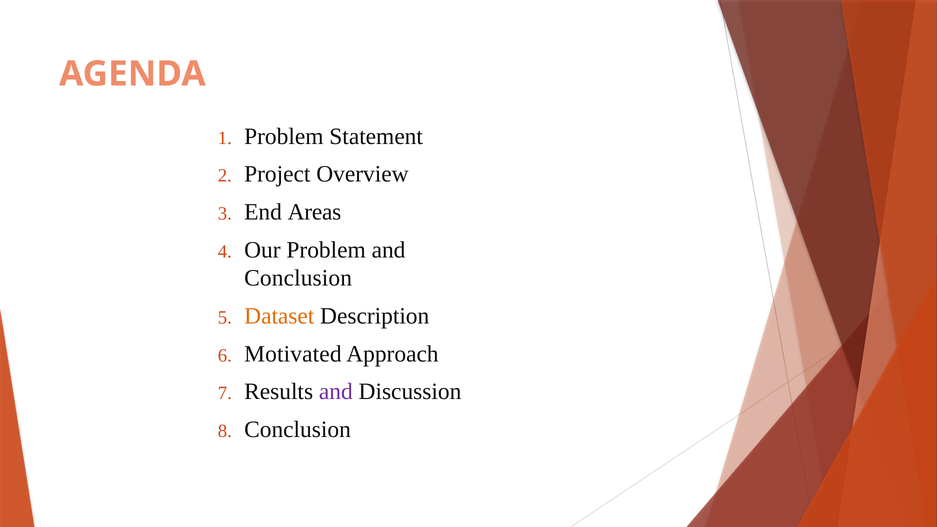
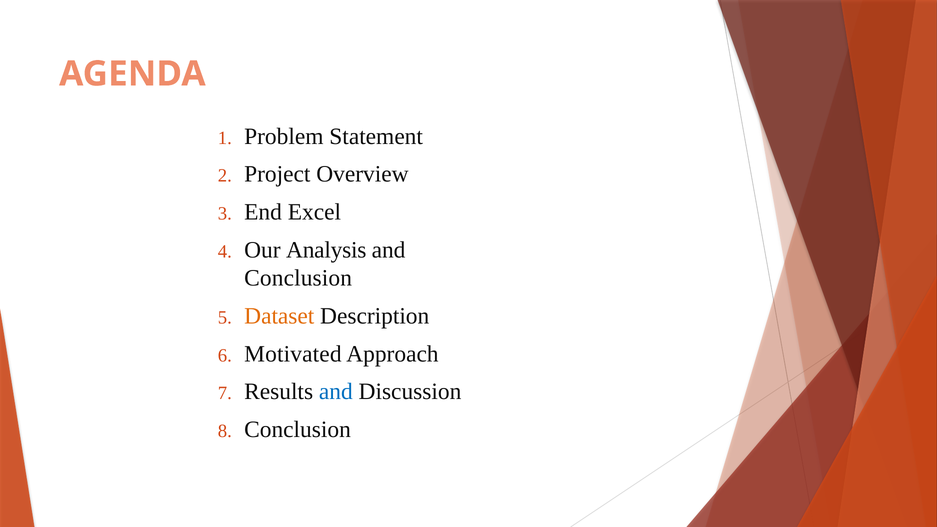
Areas: Areas -> Excel
Our Problem: Problem -> Analysis
and at (336, 392) colour: purple -> blue
